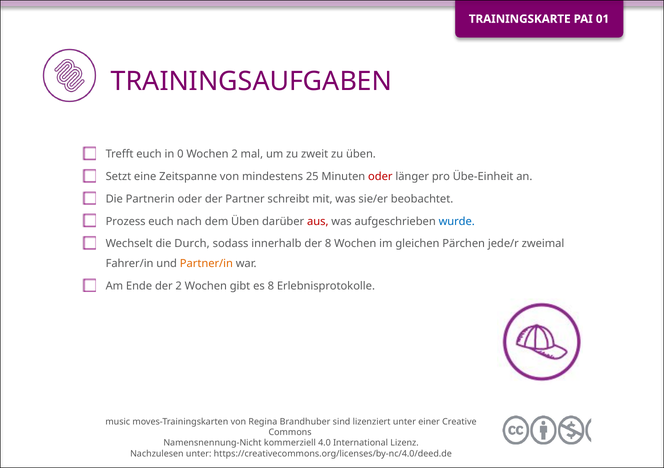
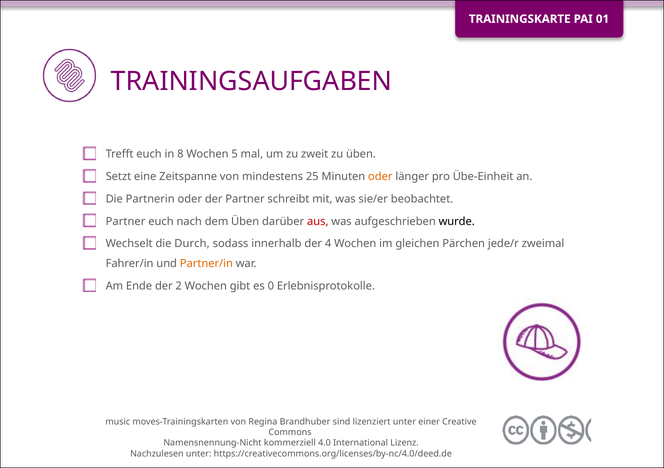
0: 0 -> 8
Wochen 2: 2 -> 5
oder at (380, 177) colour: red -> orange
Prozess at (126, 221): Prozess -> Partner
wurde colour: blue -> black
der 8: 8 -> 4
es 8: 8 -> 0
